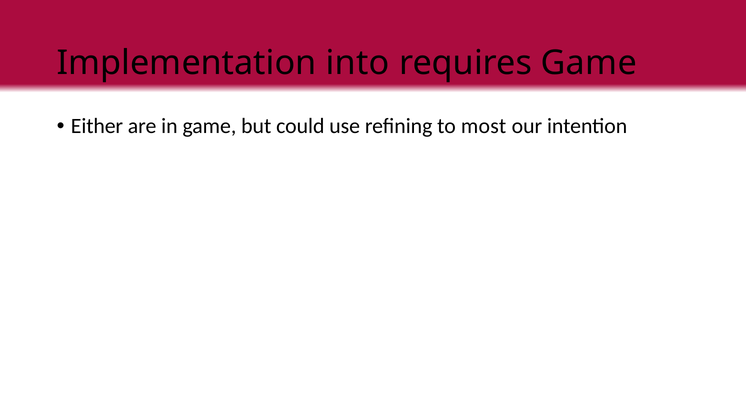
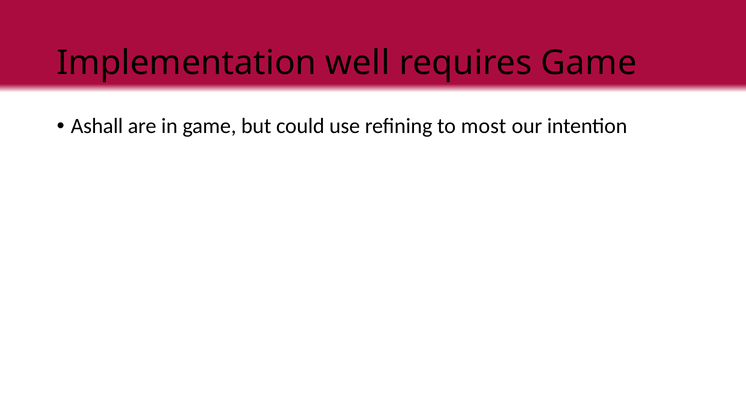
into: into -> well
Either: Either -> Ashall
